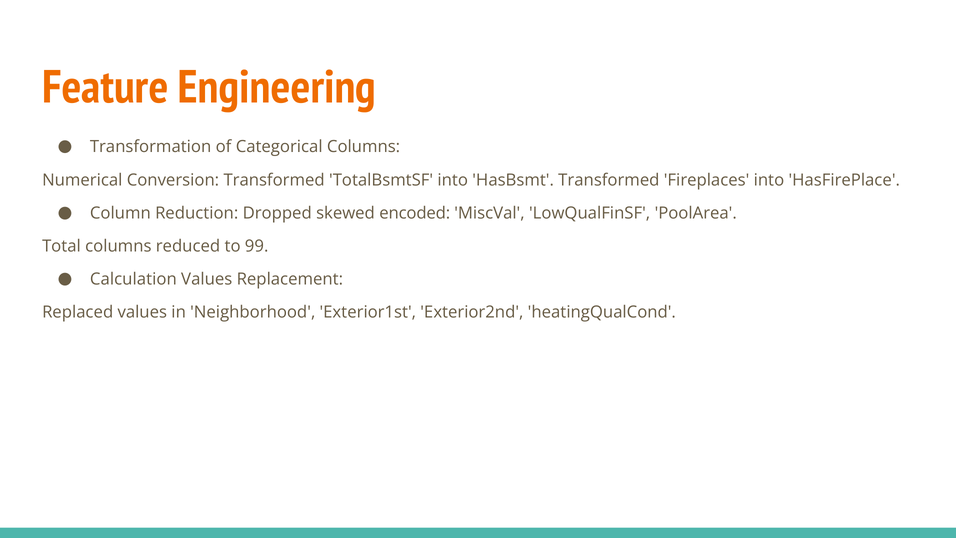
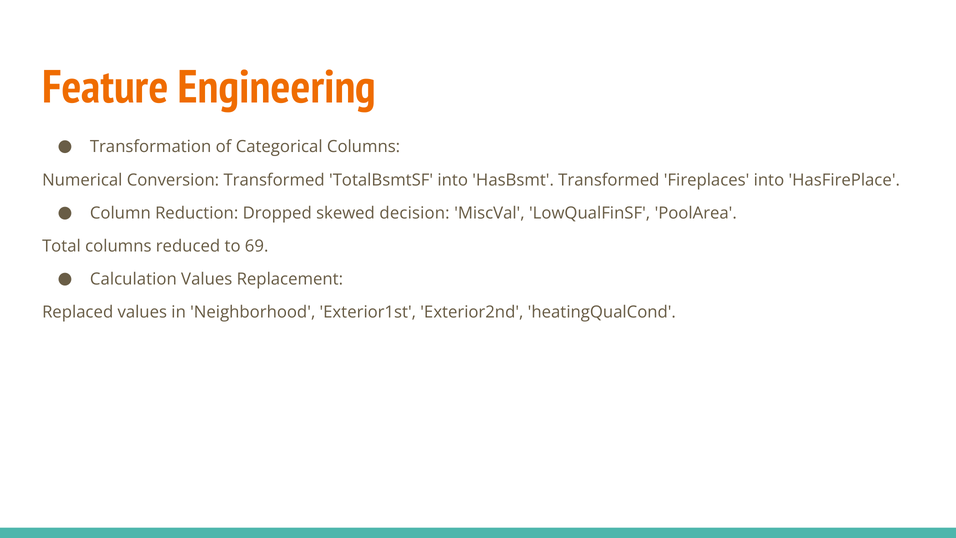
encoded: encoded -> decision
99: 99 -> 69
